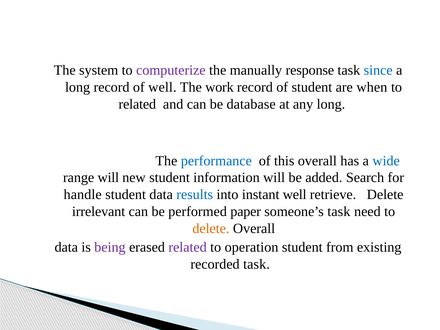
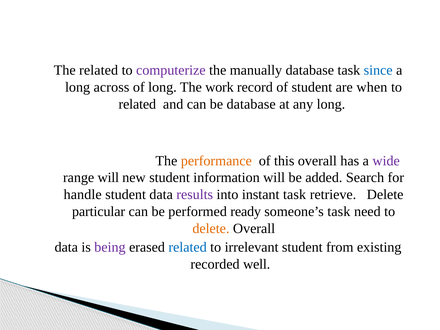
The system: system -> related
manually response: response -> database
long record: record -> across
of well: well -> long
performance colour: blue -> orange
wide colour: blue -> purple
results colour: blue -> purple
instant well: well -> task
irrelevant: irrelevant -> particular
paper: paper -> ready
related at (188, 247) colour: purple -> blue
operation: operation -> irrelevant
recorded task: task -> well
